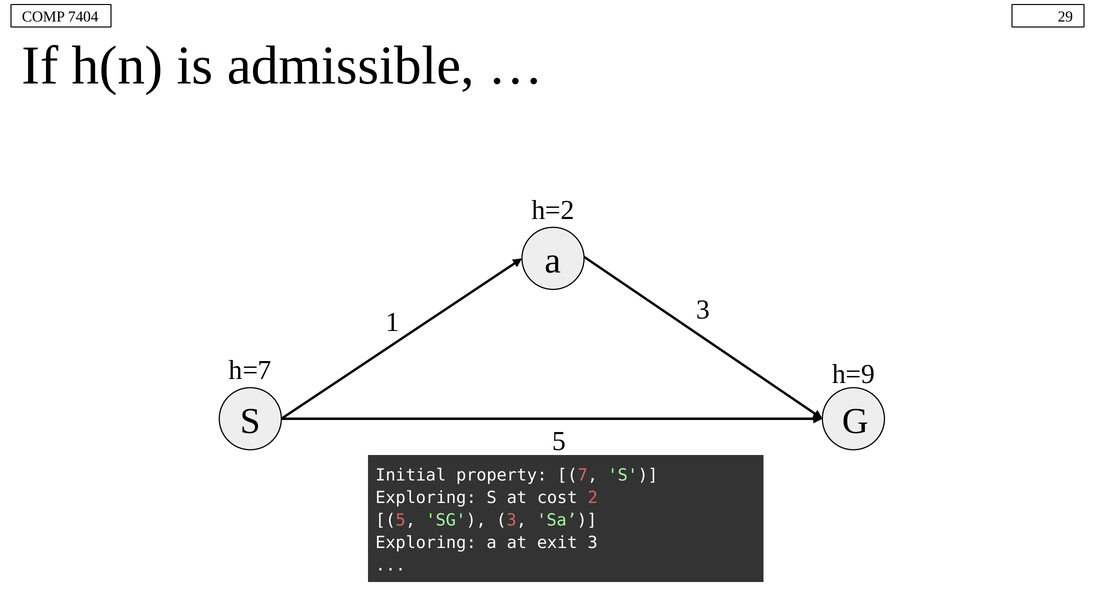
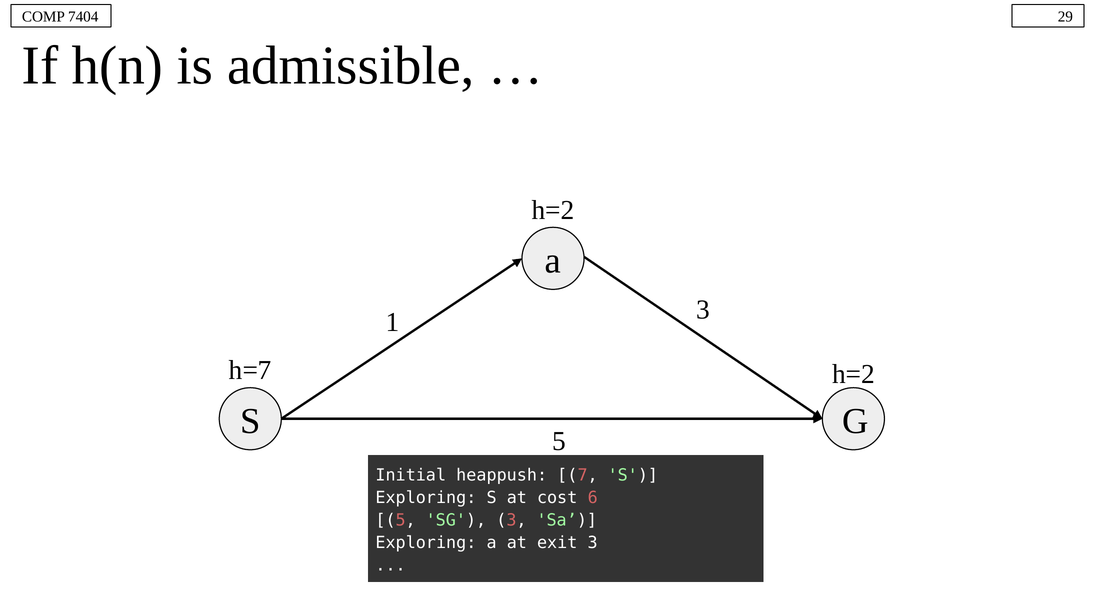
h=9 at (853, 374): h=9 -> h=2
property: property -> heappush
2: 2 -> 6
